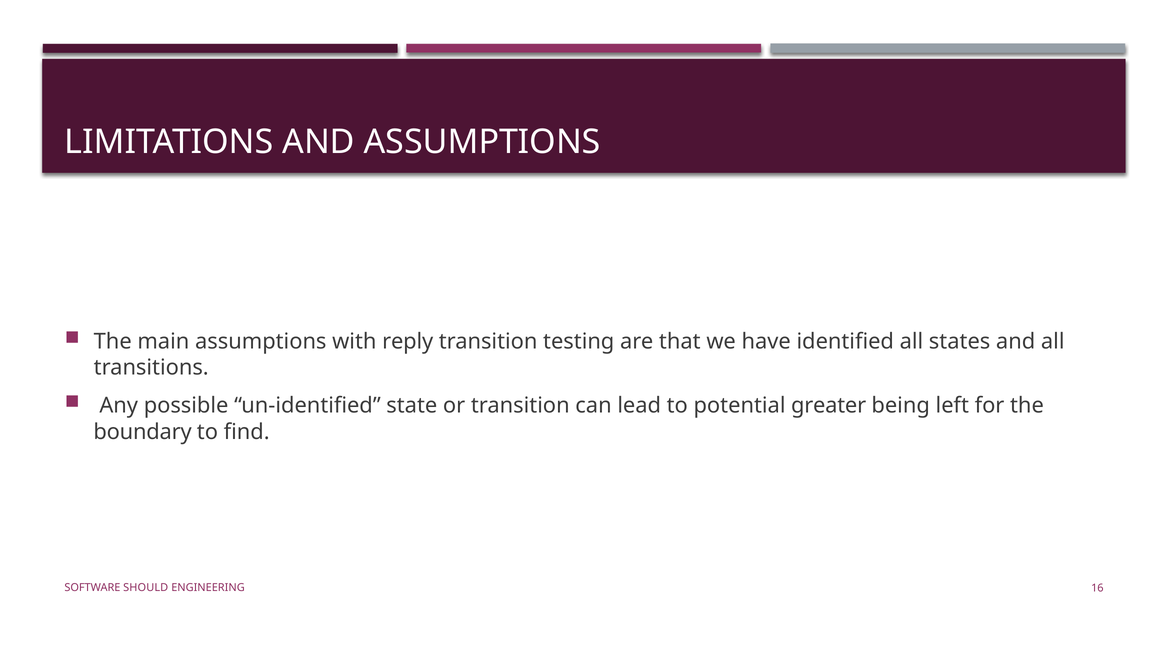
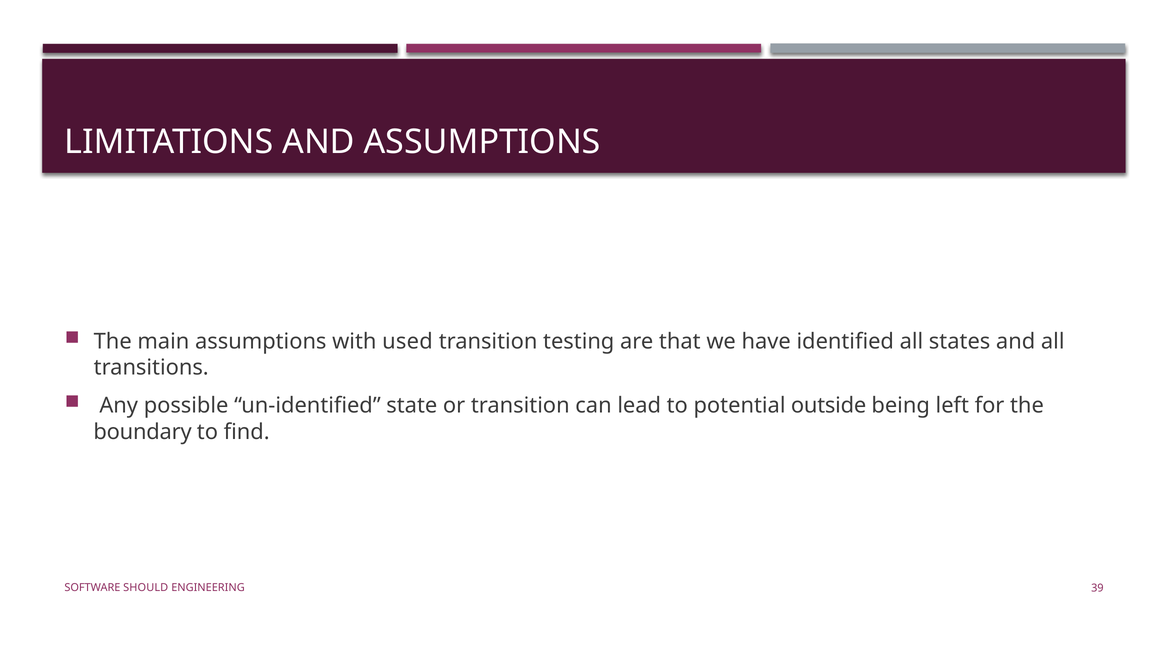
reply: reply -> used
greater: greater -> outside
16: 16 -> 39
